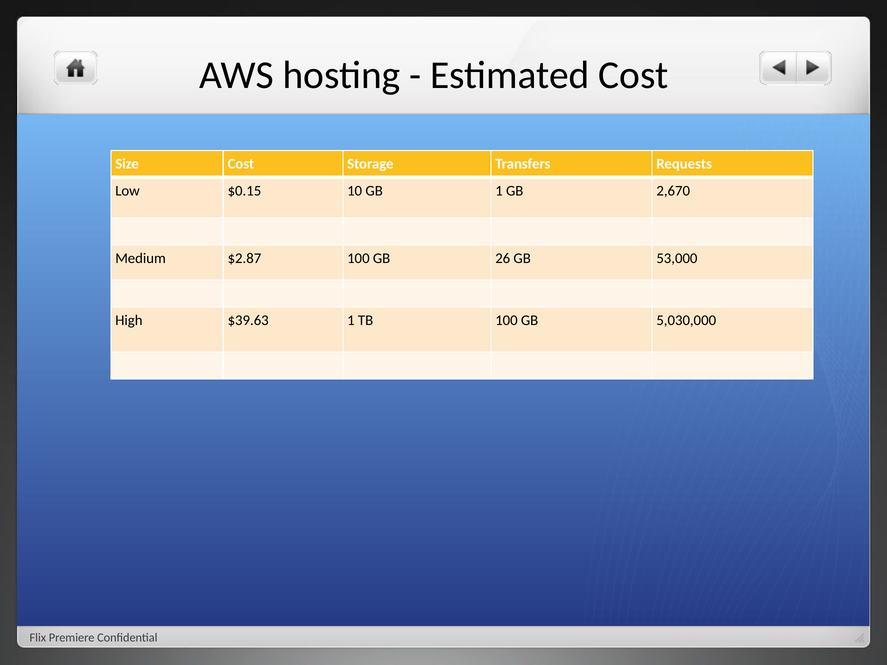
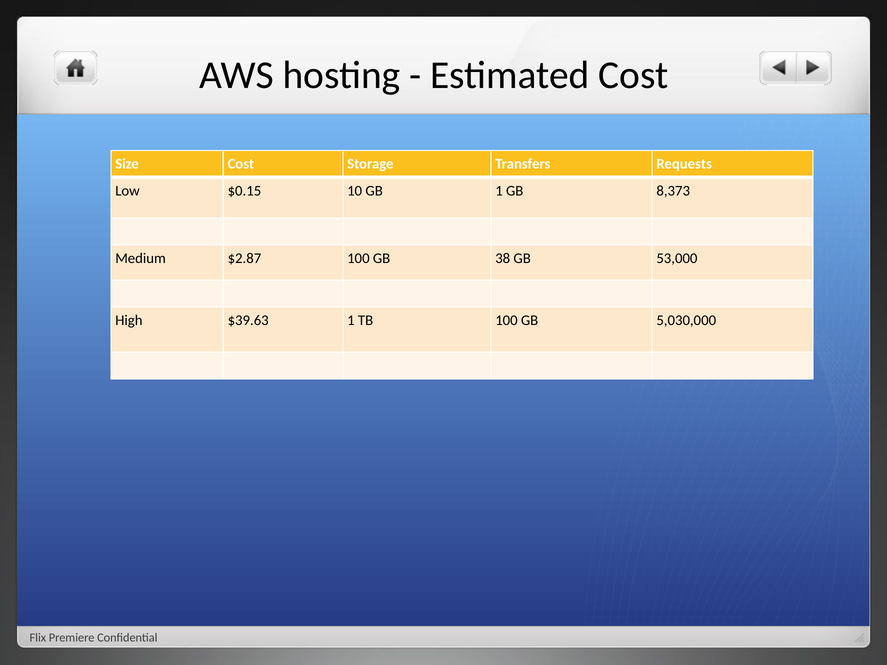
2,670: 2,670 -> 8,373
26: 26 -> 38
